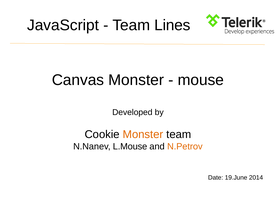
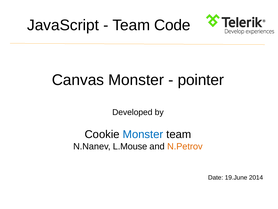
Lines: Lines -> Code
mouse: mouse -> pointer
Monster at (143, 134) colour: orange -> blue
